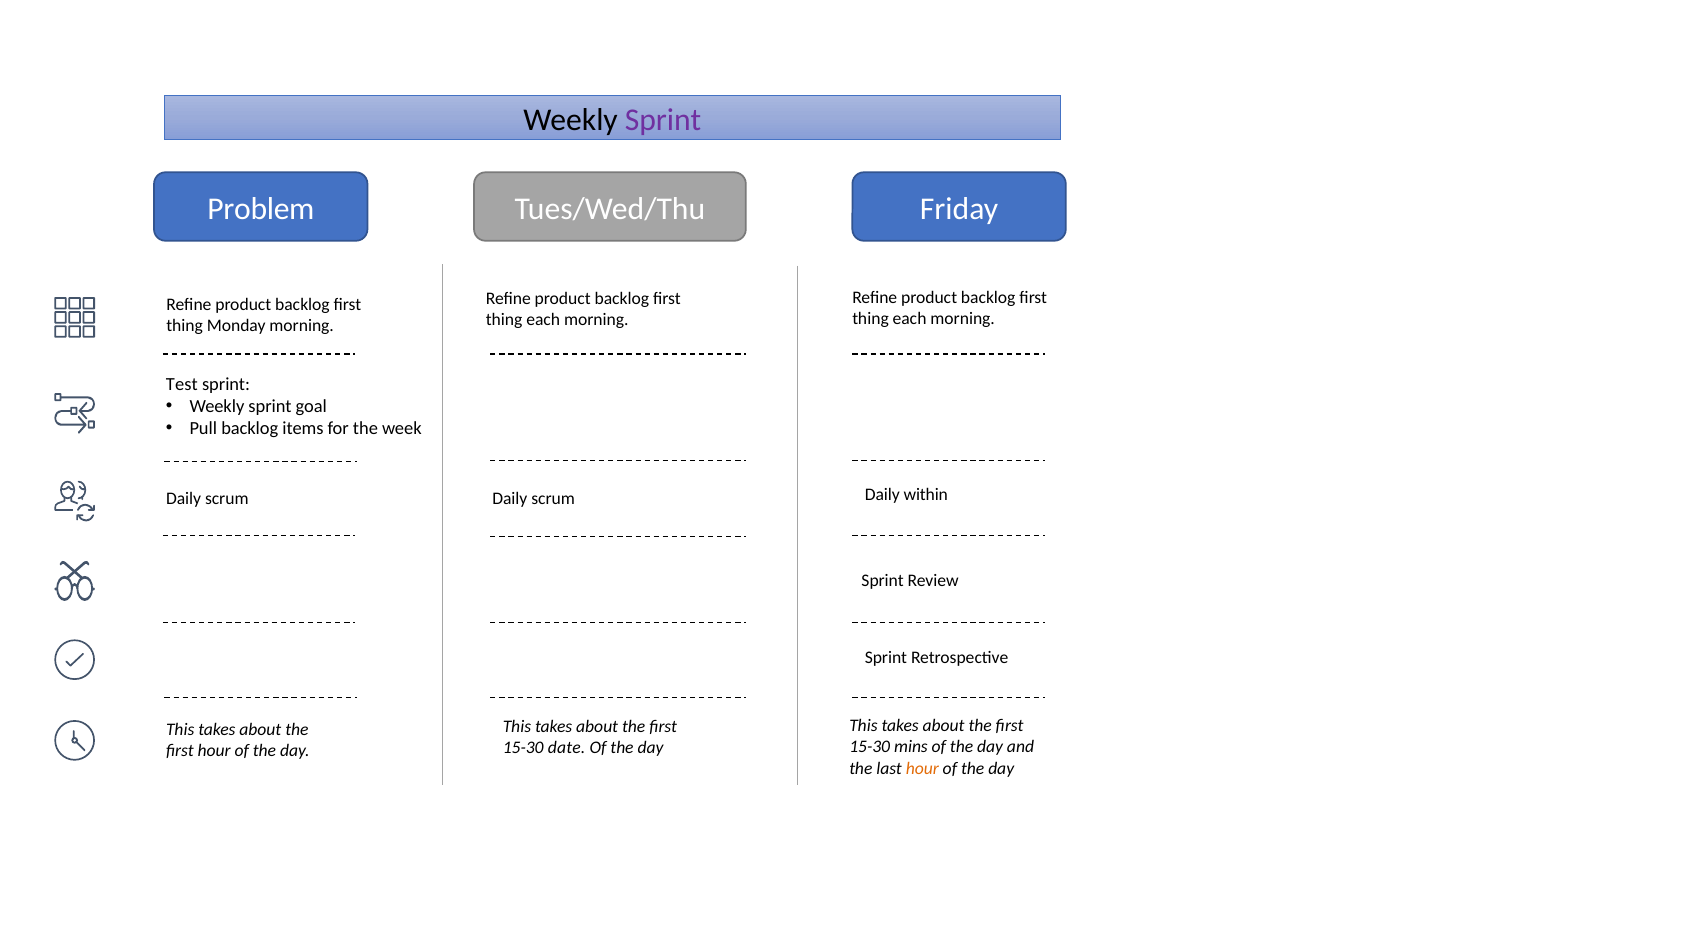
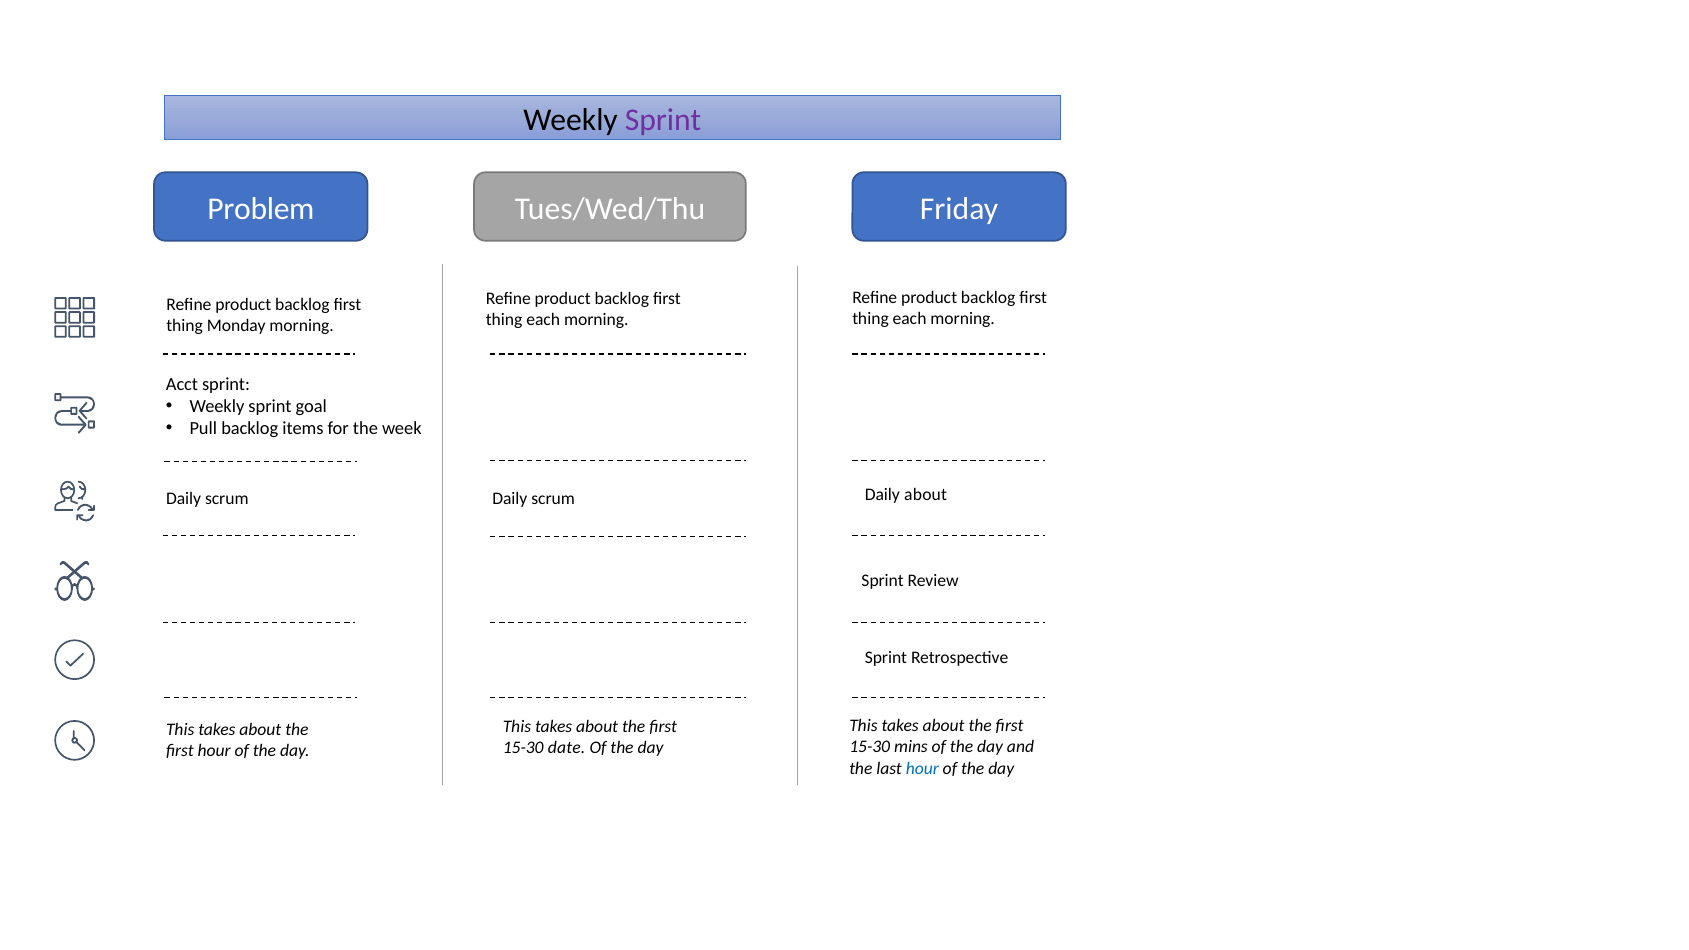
Test: Test -> Acct
Daily within: within -> about
hour at (922, 768) colour: orange -> blue
